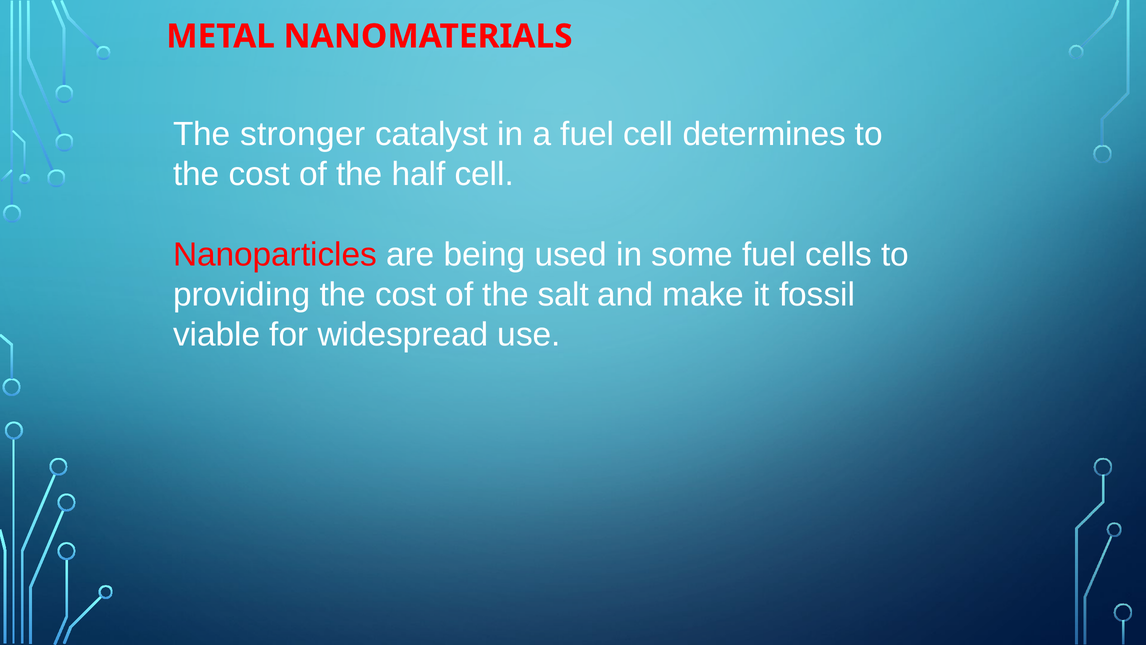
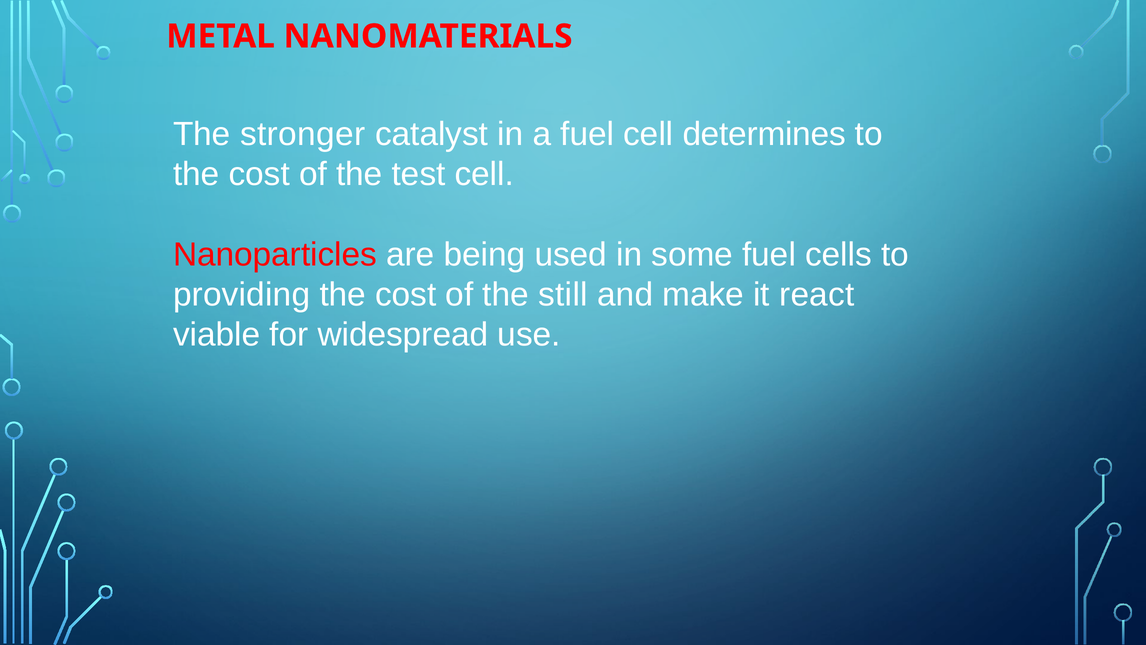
half: half -> test
salt: salt -> still
fossil: fossil -> react
